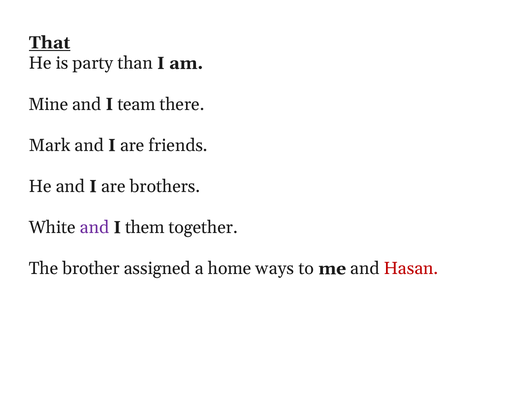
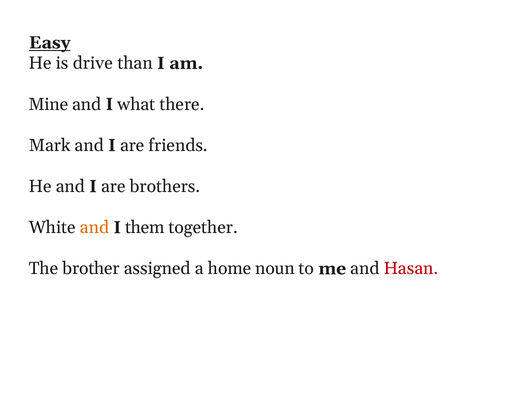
That: That -> Easy
party: party -> drive
team: team -> what
and at (95, 228) colour: purple -> orange
ways: ways -> noun
